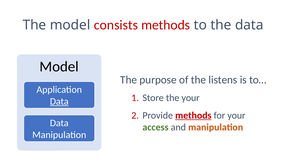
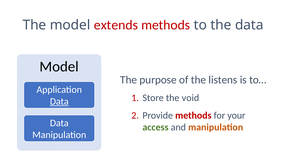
consists: consists -> extends
the your: your -> void
methods at (193, 115) underline: present -> none
